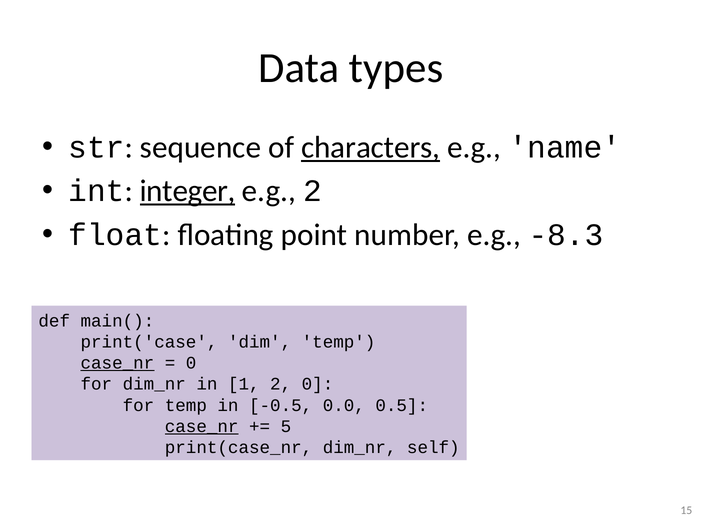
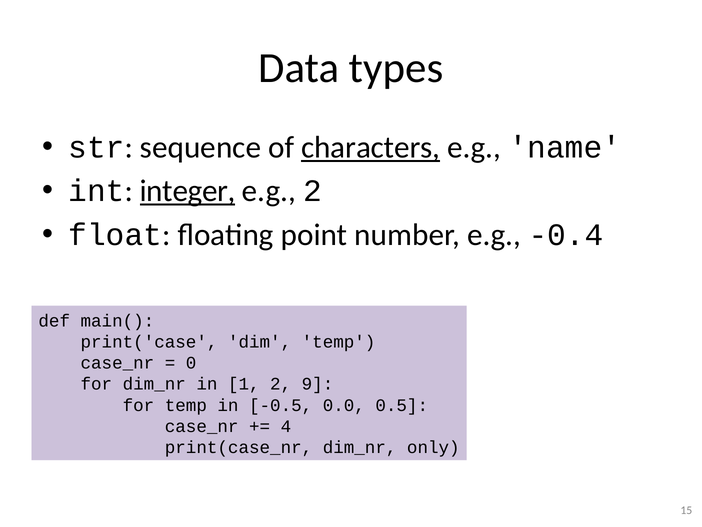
-8.3: -8.3 -> -0.4
case_nr at (117, 363) underline: present -> none
2 0: 0 -> 9
case_nr at (202, 426) underline: present -> none
5: 5 -> 4
self: self -> only
